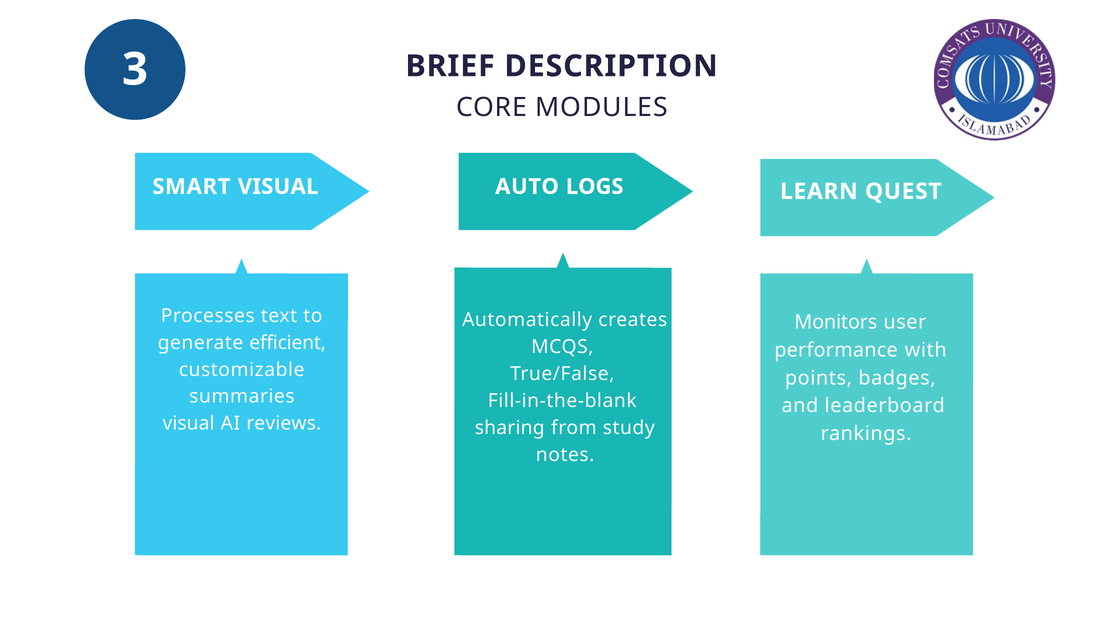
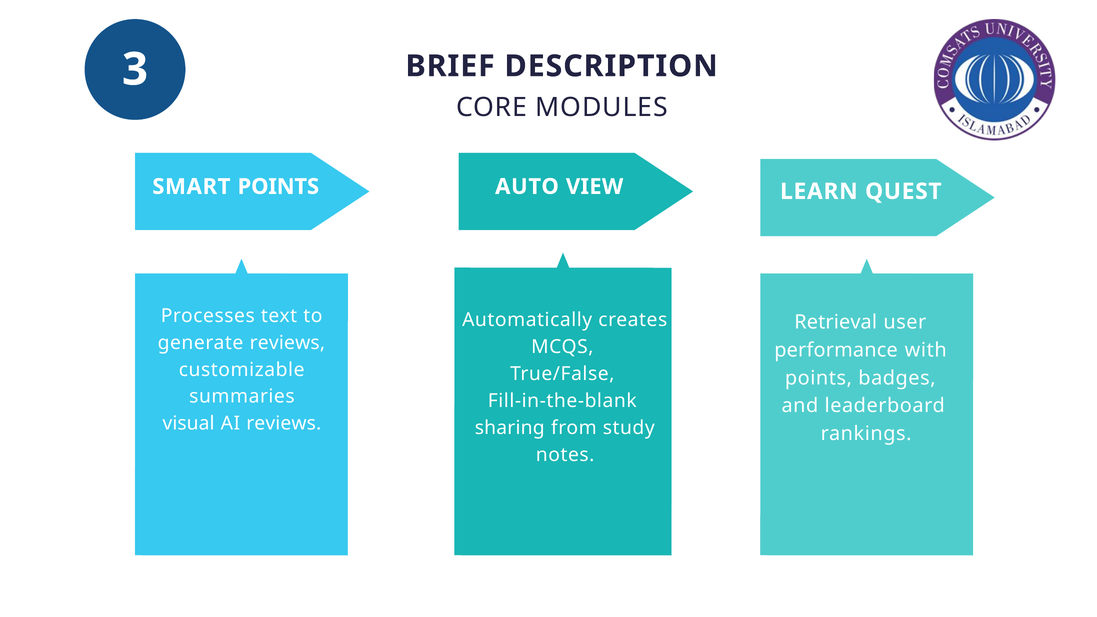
SMART VISUAL: VISUAL -> POINTS
LOGS: LOGS -> VIEW
Monitors: Monitors -> Retrieval
generate efficient: efficient -> reviews
